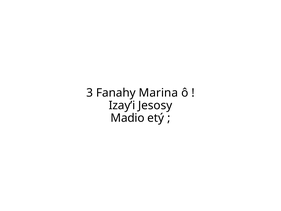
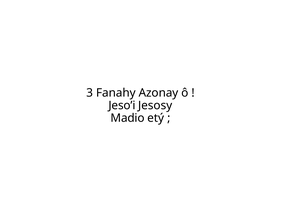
Marina: Marina -> Azonay
Izay’i: Izay’i -> Jeso’i
